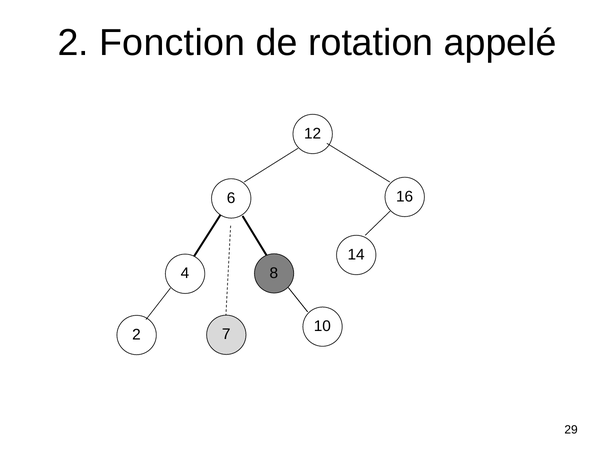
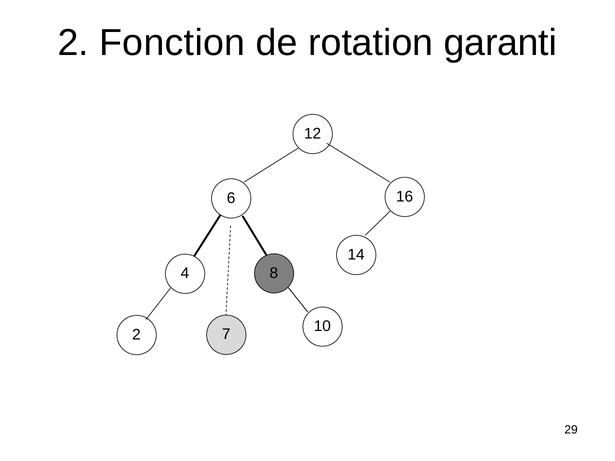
appelé: appelé -> garanti
